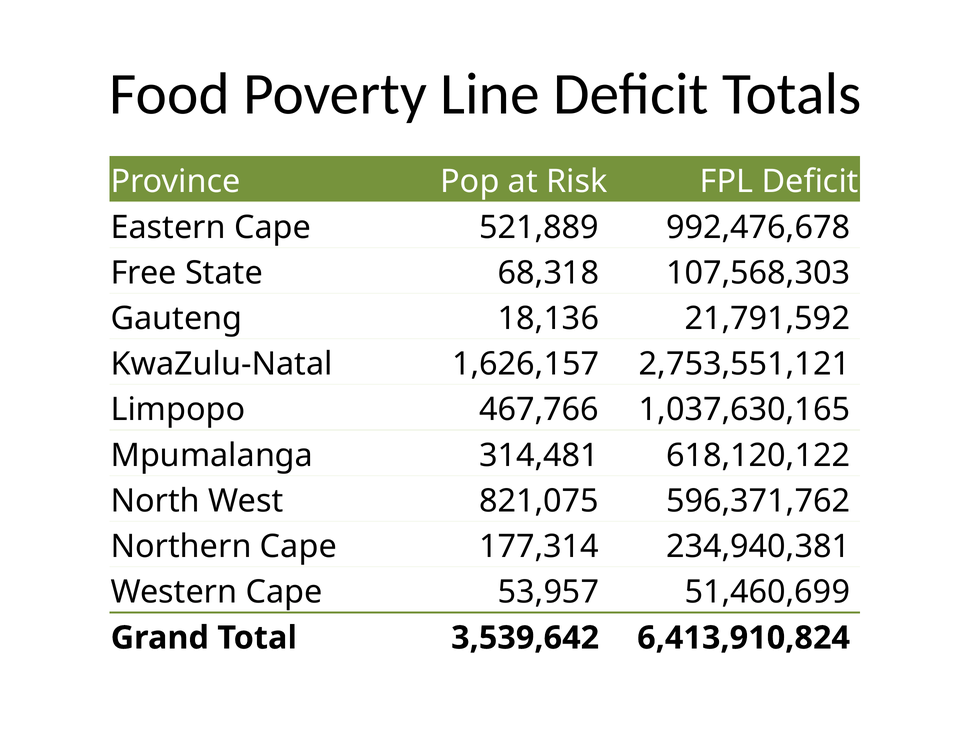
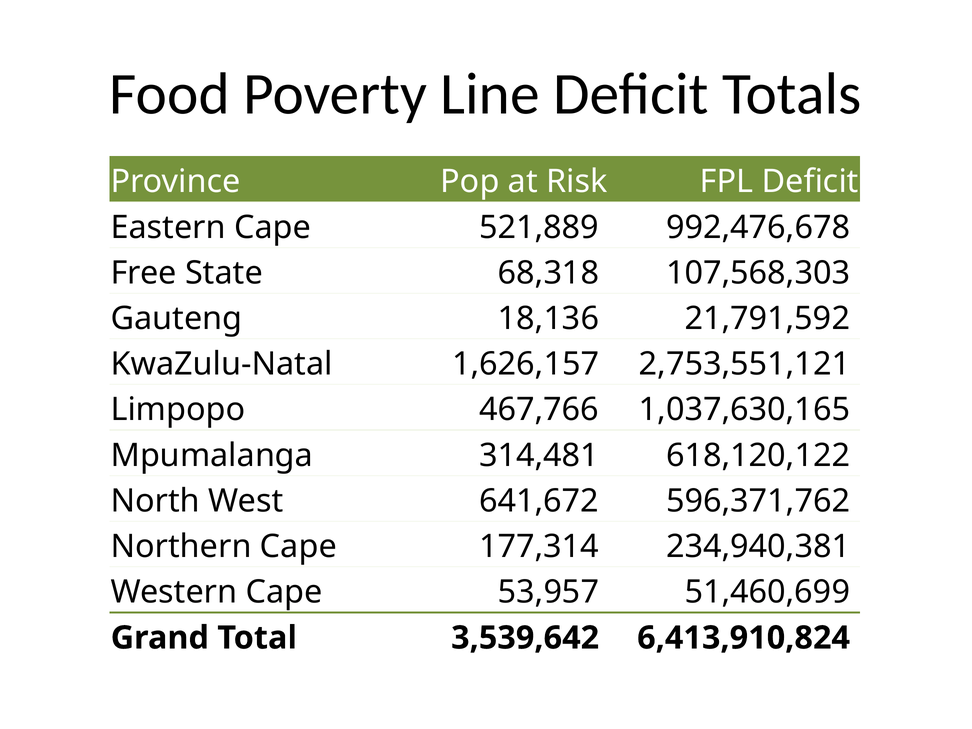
821,075: 821,075 -> 641,672
